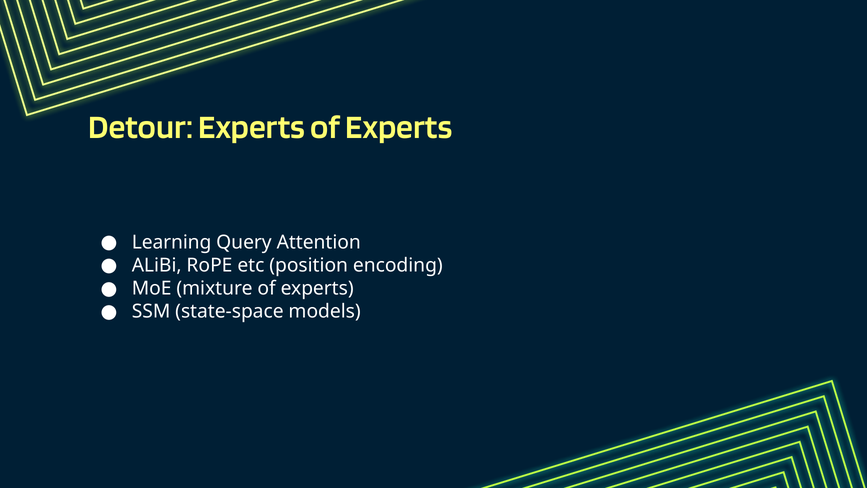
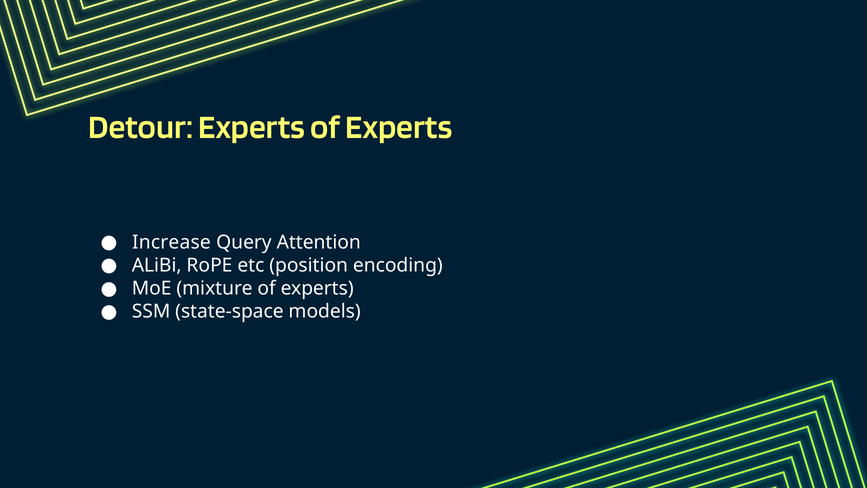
Learning: Learning -> Increase
